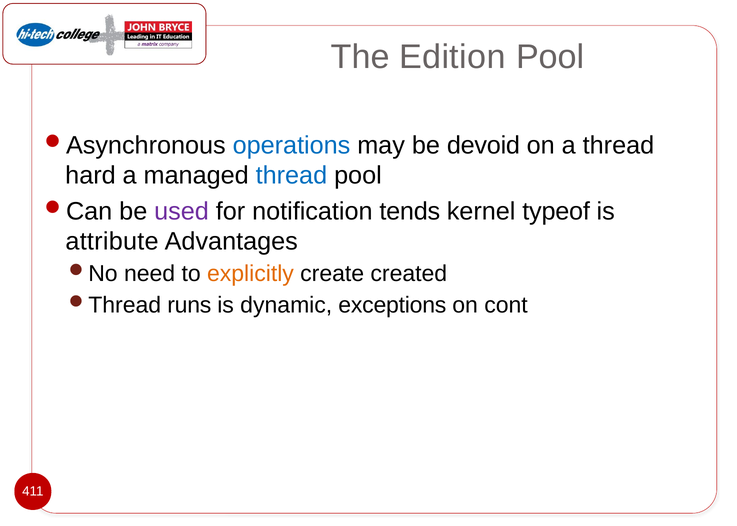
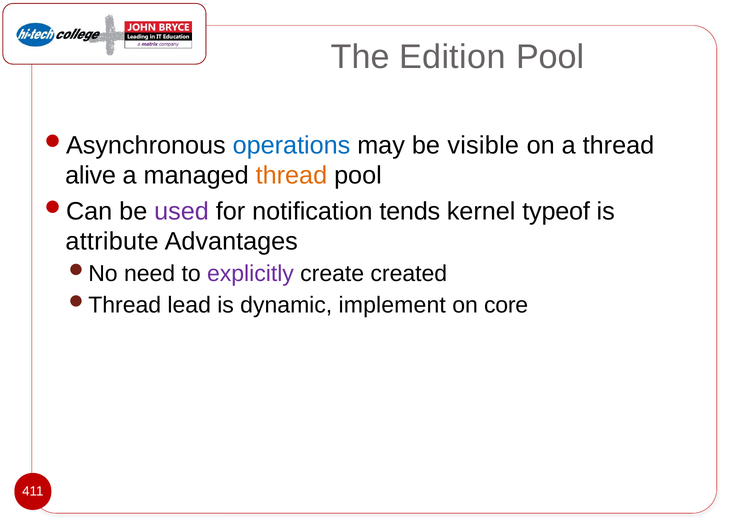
devoid: devoid -> visible
hard: hard -> alive
thread at (291, 176) colour: blue -> orange
explicitly colour: orange -> purple
runs: runs -> lead
exceptions: exceptions -> implement
cont: cont -> core
